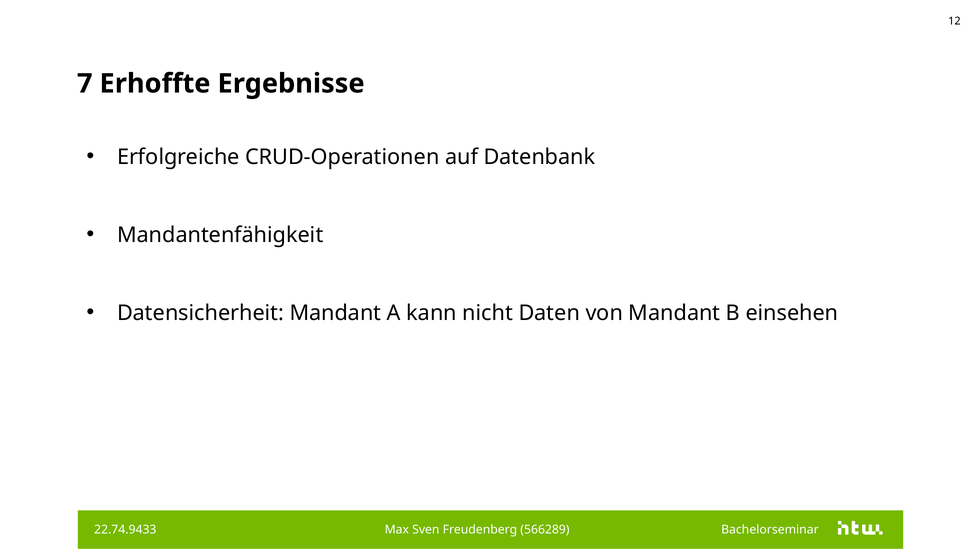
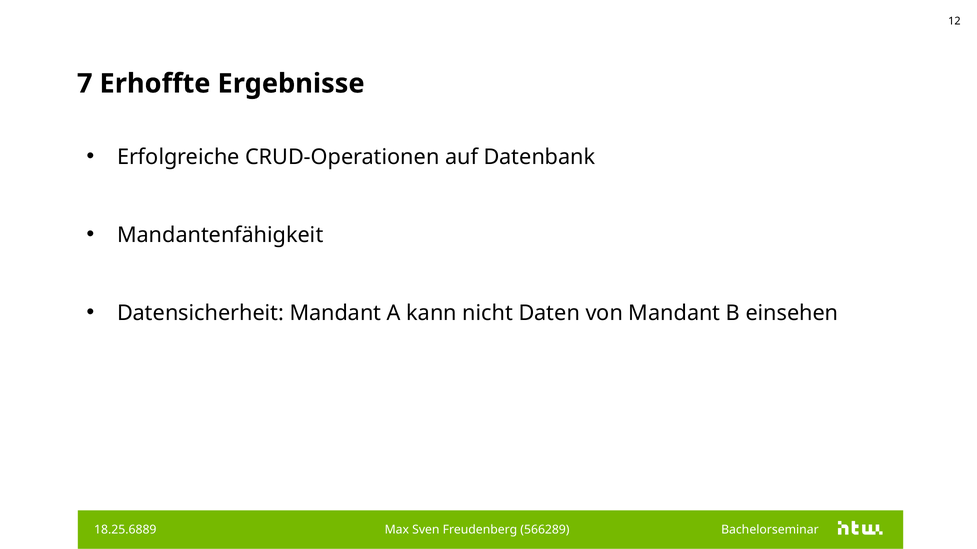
22.74.9433: 22.74.9433 -> 18.25.6889
